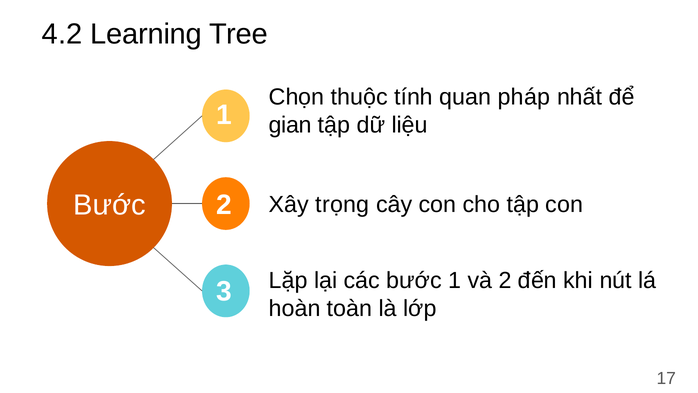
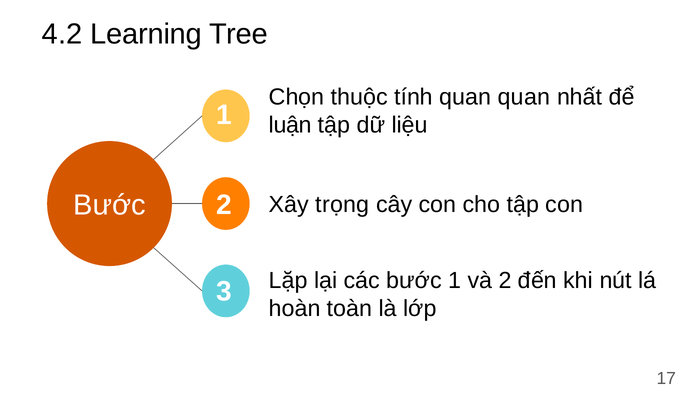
quan pháp: pháp -> quan
gian: gian -> luận
